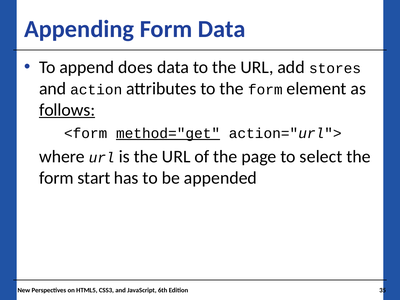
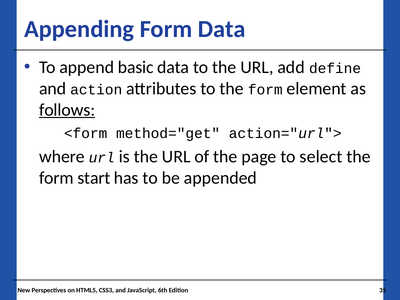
does: does -> basic
stores: stores -> define
method="get underline: present -> none
